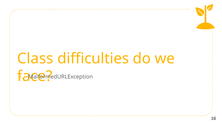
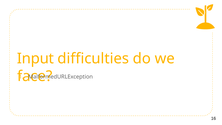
Class: Class -> Input
